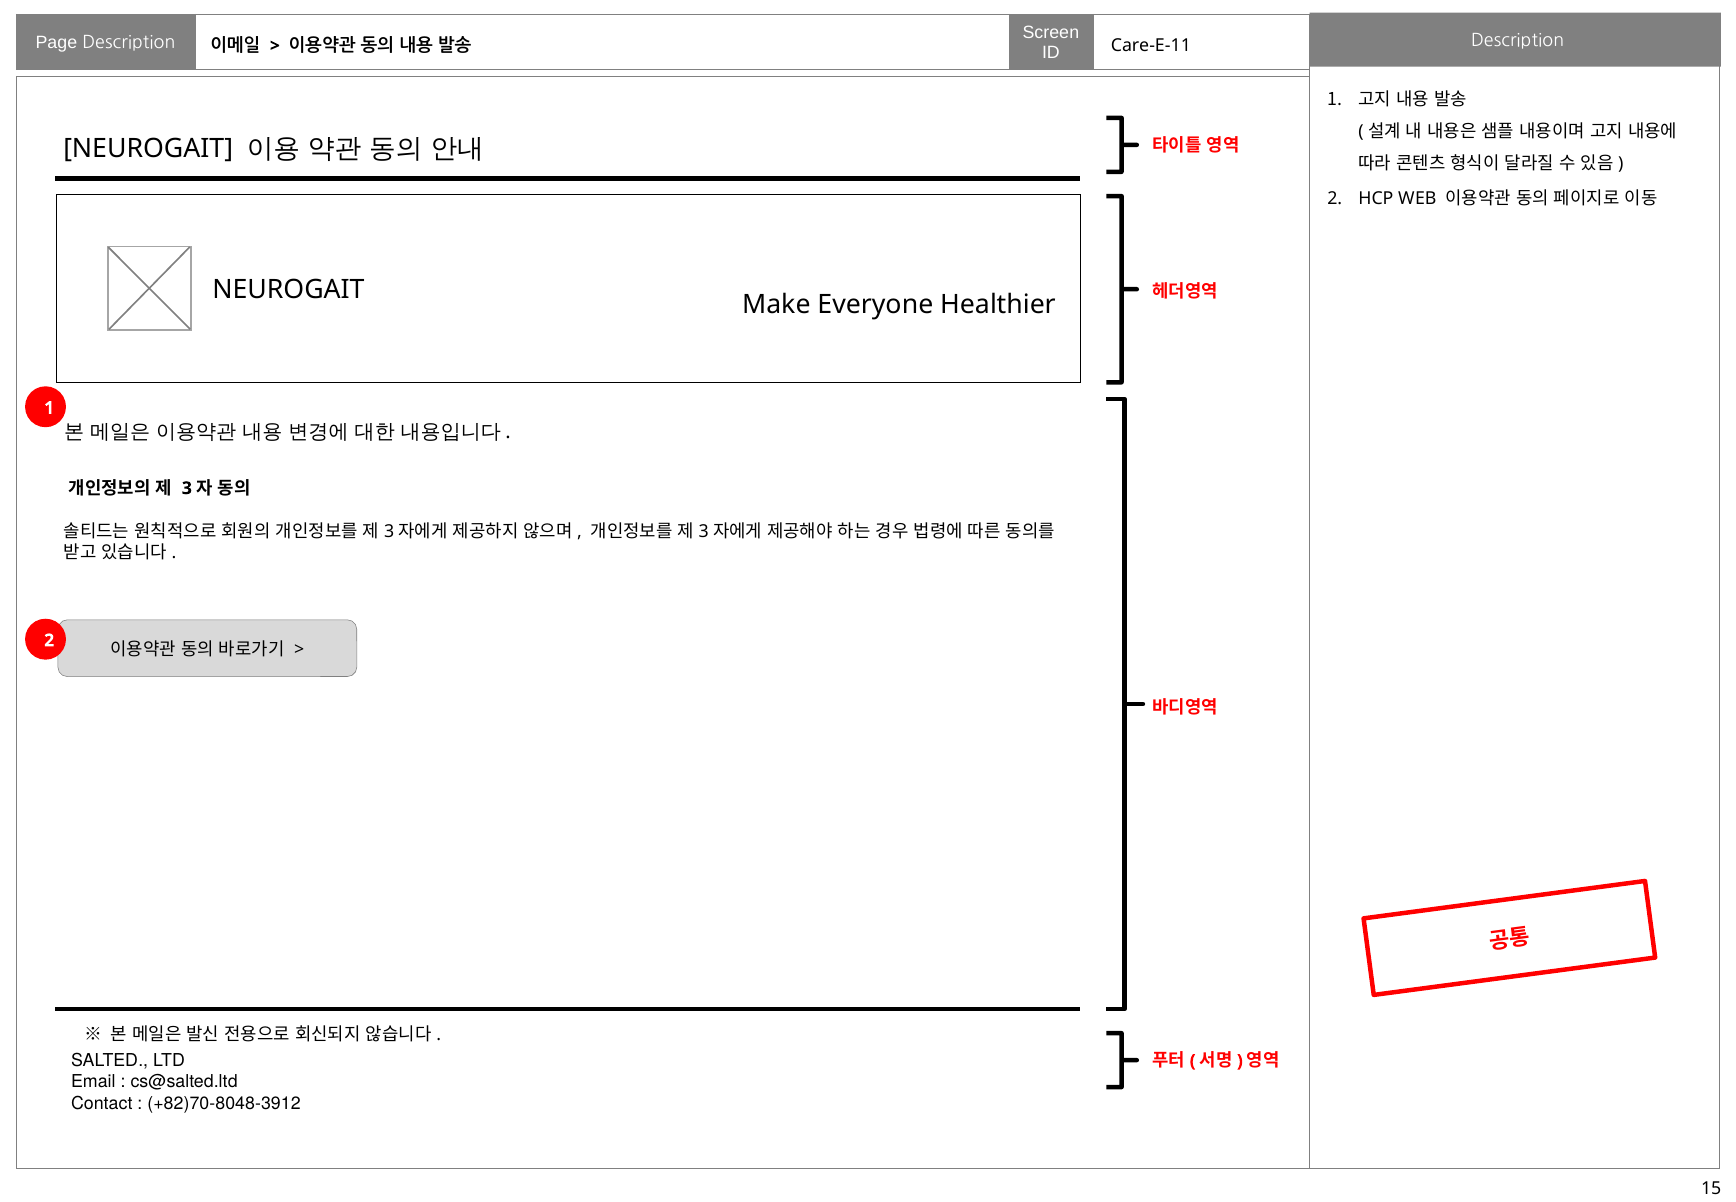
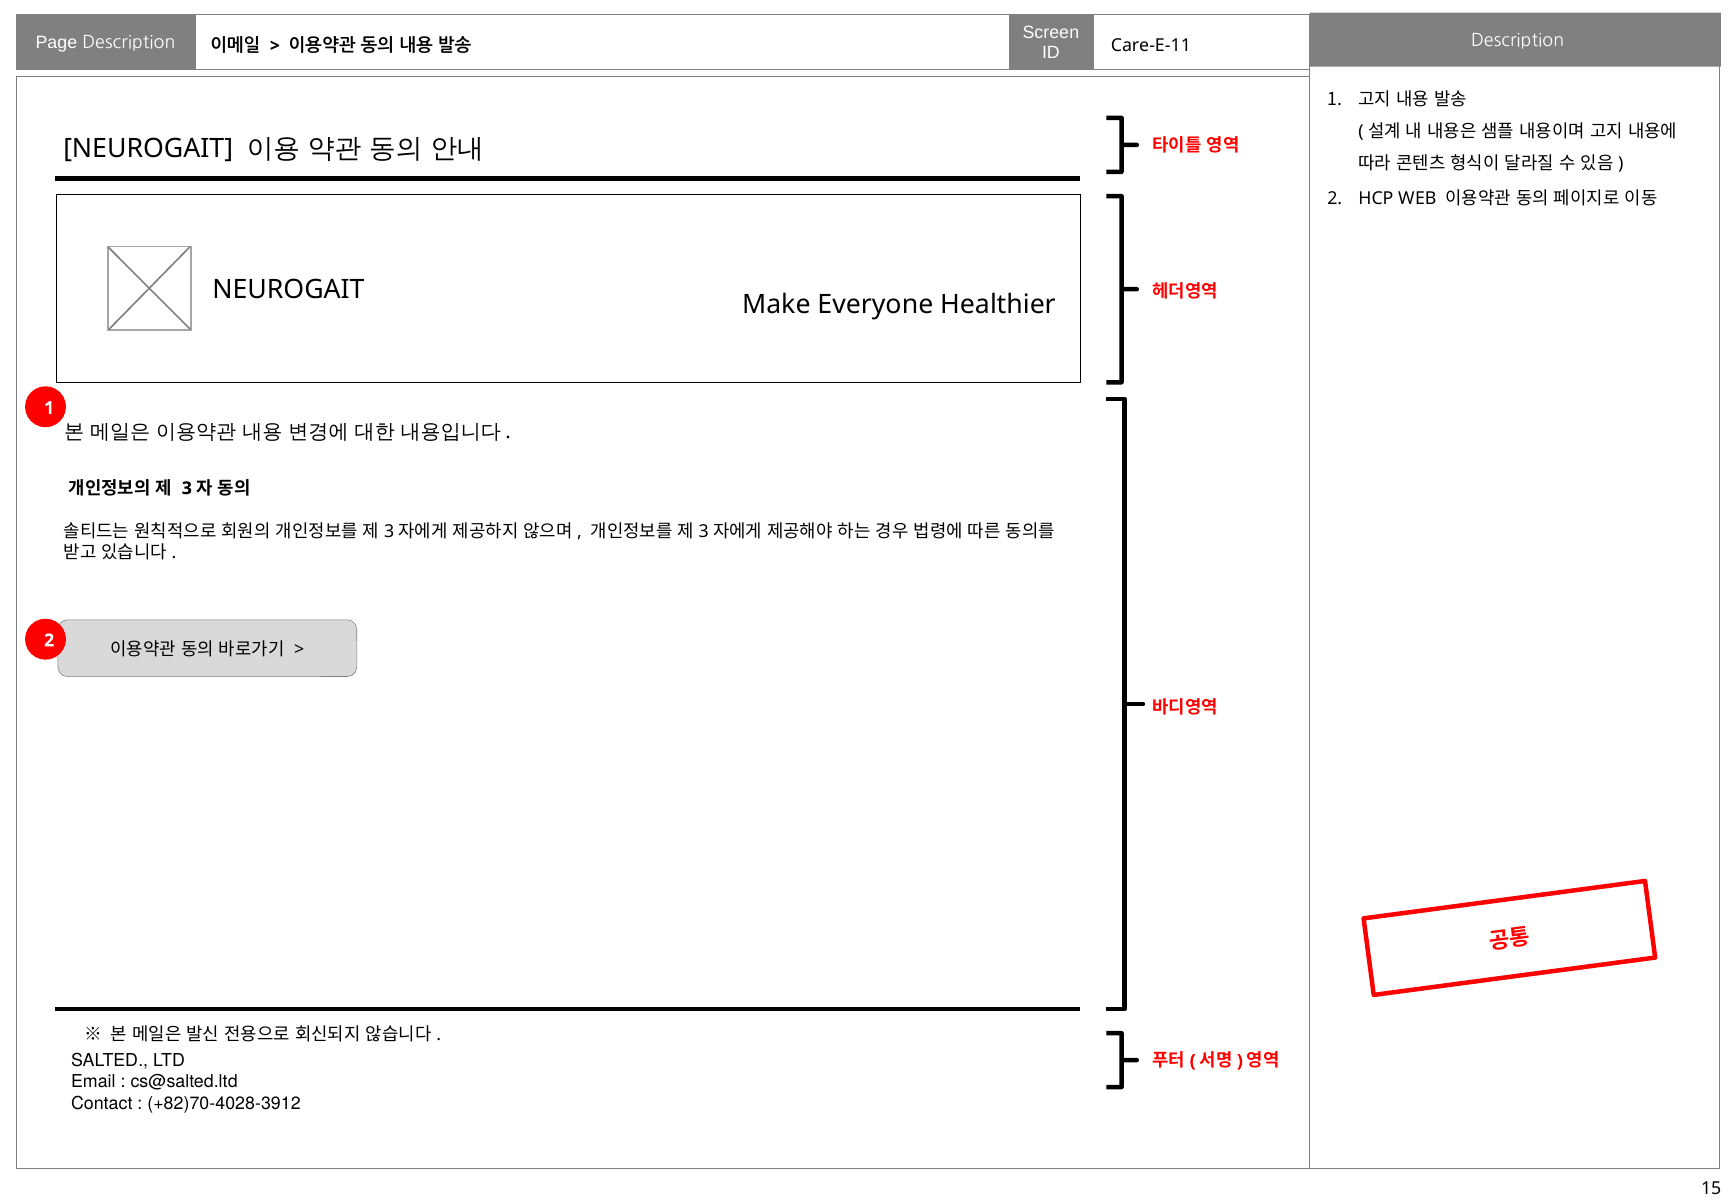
+82)70-8048-3912: +82)70-8048-3912 -> +82)70-4028-3912
